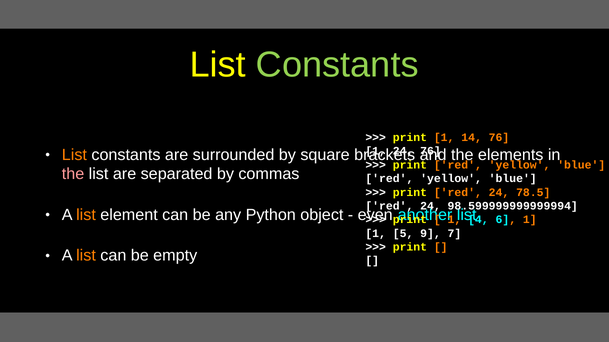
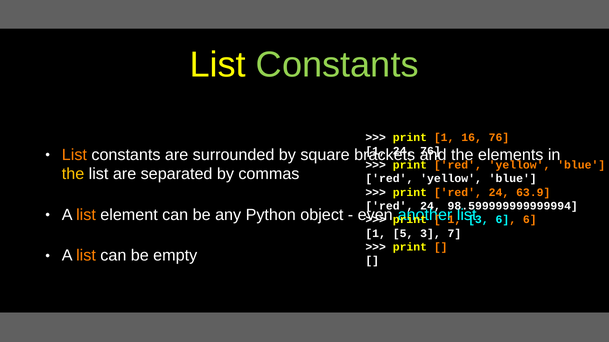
14: 14 -> 16
the at (73, 174) colour: pink -> yellow
78.5: 78.5 -> 63.9
1 4: 4 -> 3
6 1: 1 -> 6
5 9: 9 -> 3
